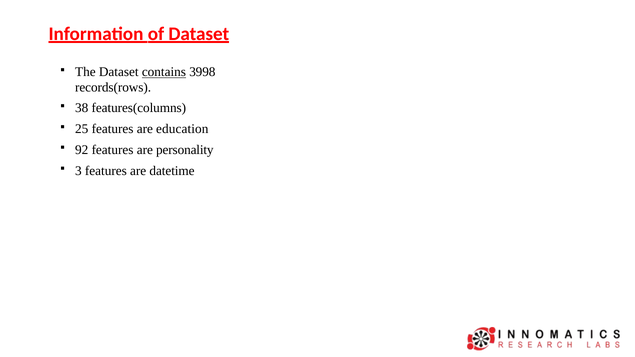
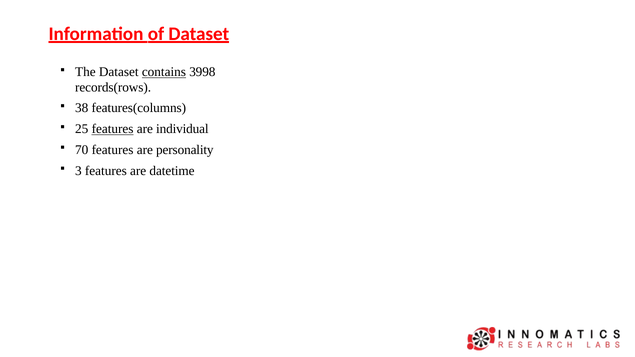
features at (113, 129) underline: none -> present
education: education -> individual
92: 92 -> 70
